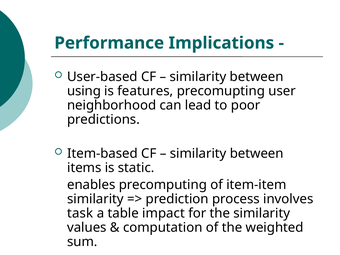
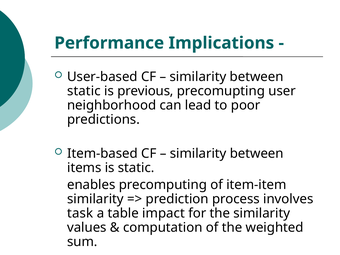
using at (84, 91): using -> static
features: features -> previous
